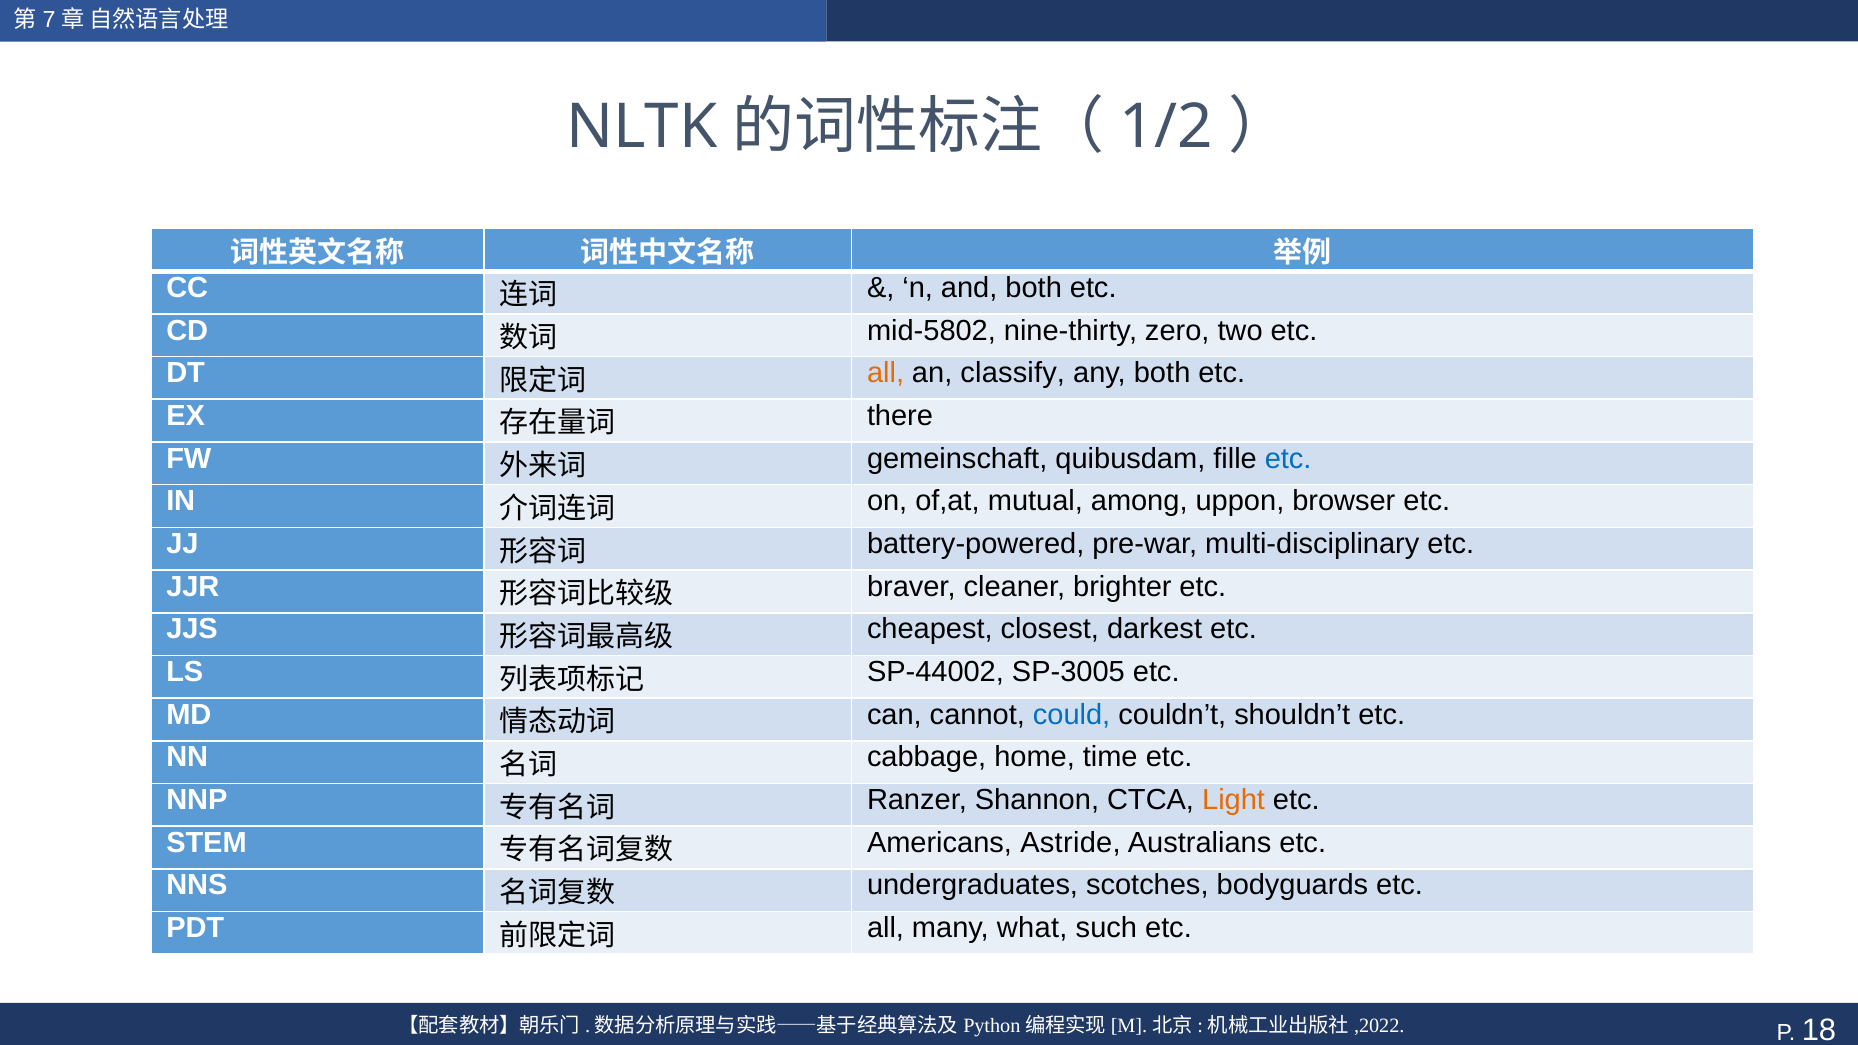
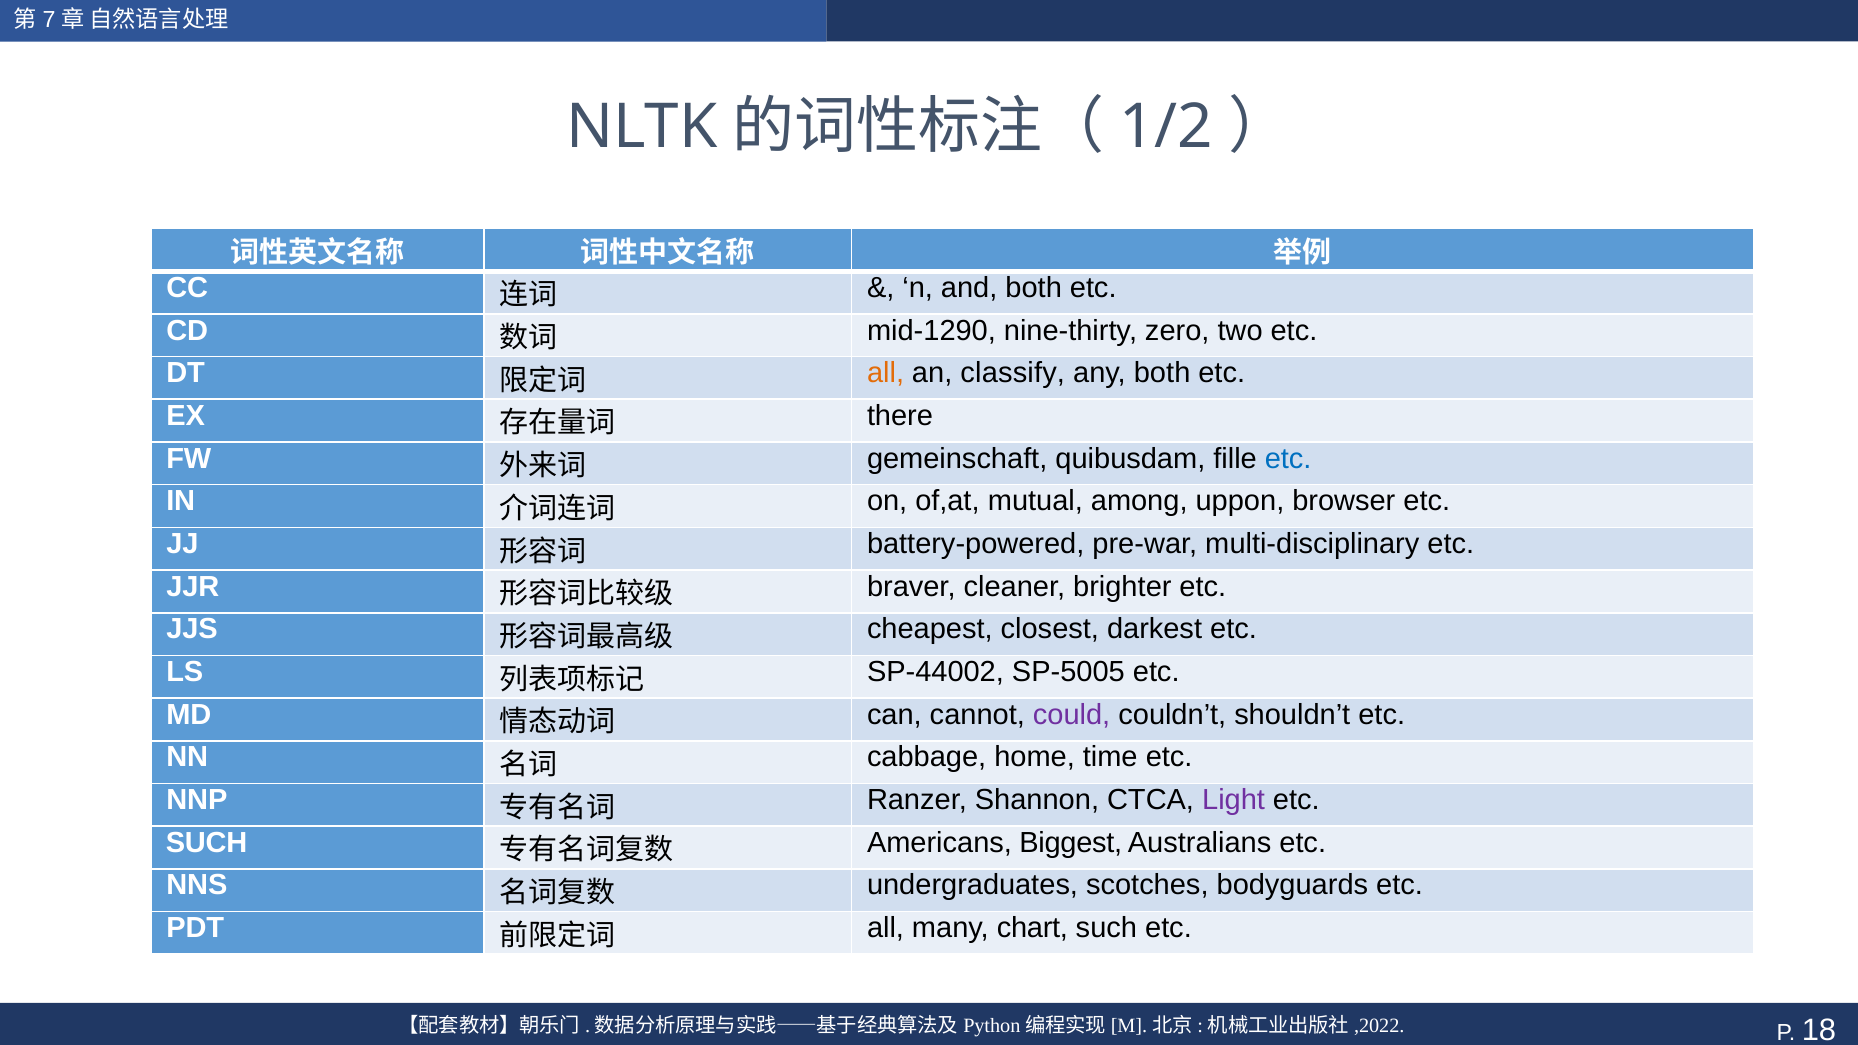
mid-5802: mid-5802 -> mid-1290
SP-3005: SP-3005 -> SP-5005
could colour: blue -> purple
Light colour: orange -> purple
STEM at (206, 843): STEM -> SUCH
Astride: Astride -> Biggest
what: what -> chart
